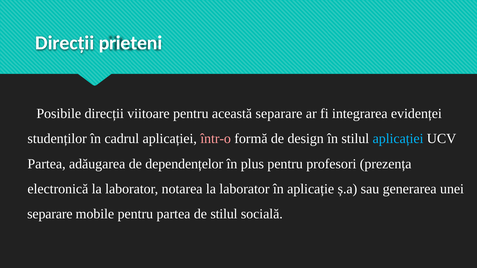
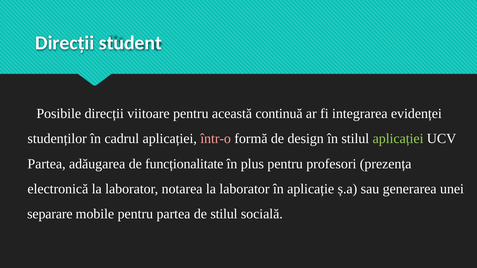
prieteni: prieteni -> student
această separare: separare -> continuă
aplicației at (398, 139) colour: light blue -> light green
dependențelor: dependențelor -> funcționalitate
